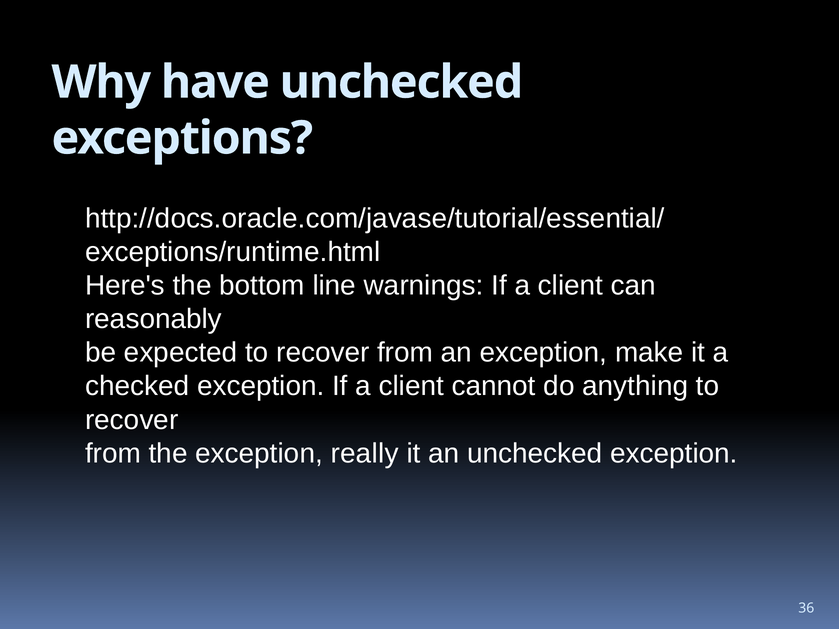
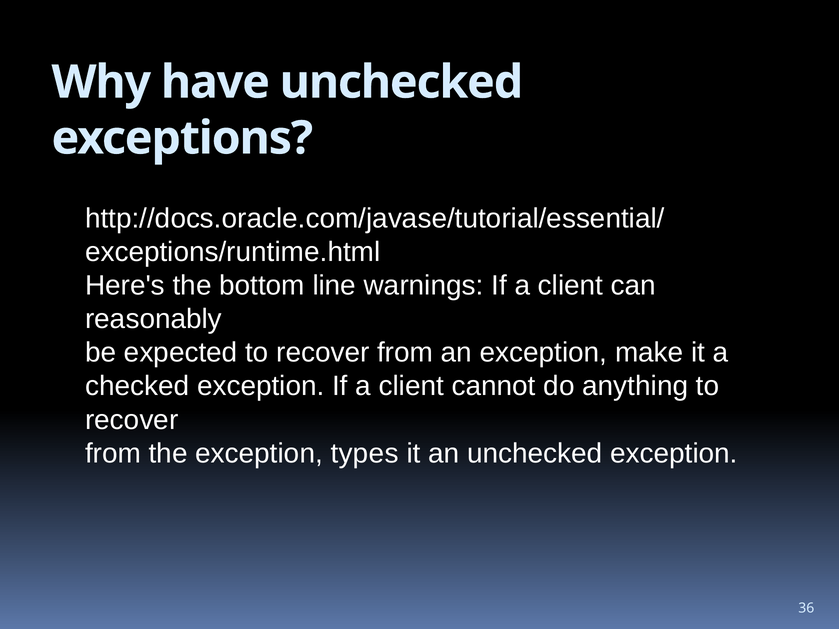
really: really -> types
